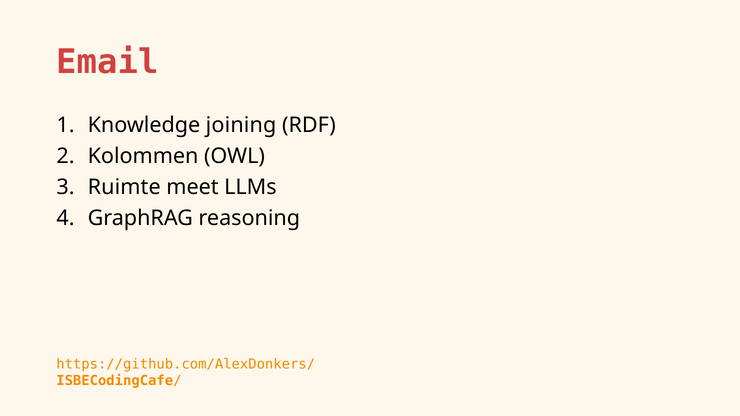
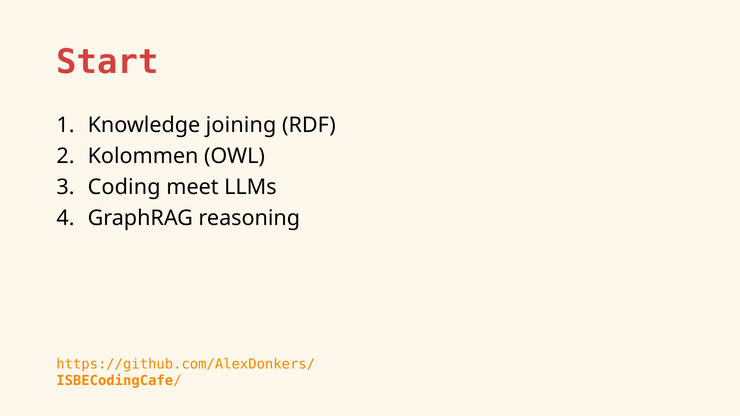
Email: Email -> Start
Ruimte: Ruimte -> Coding
